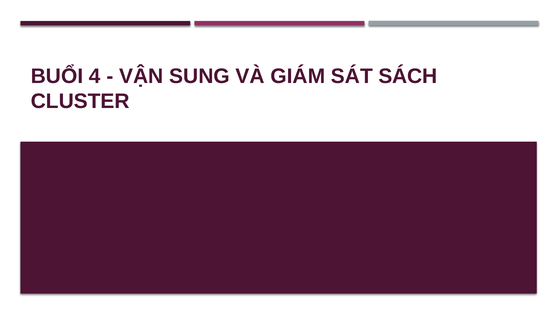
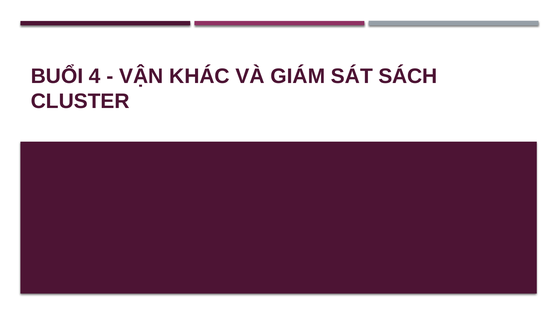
SUNG: SUNG -> KHÁC
